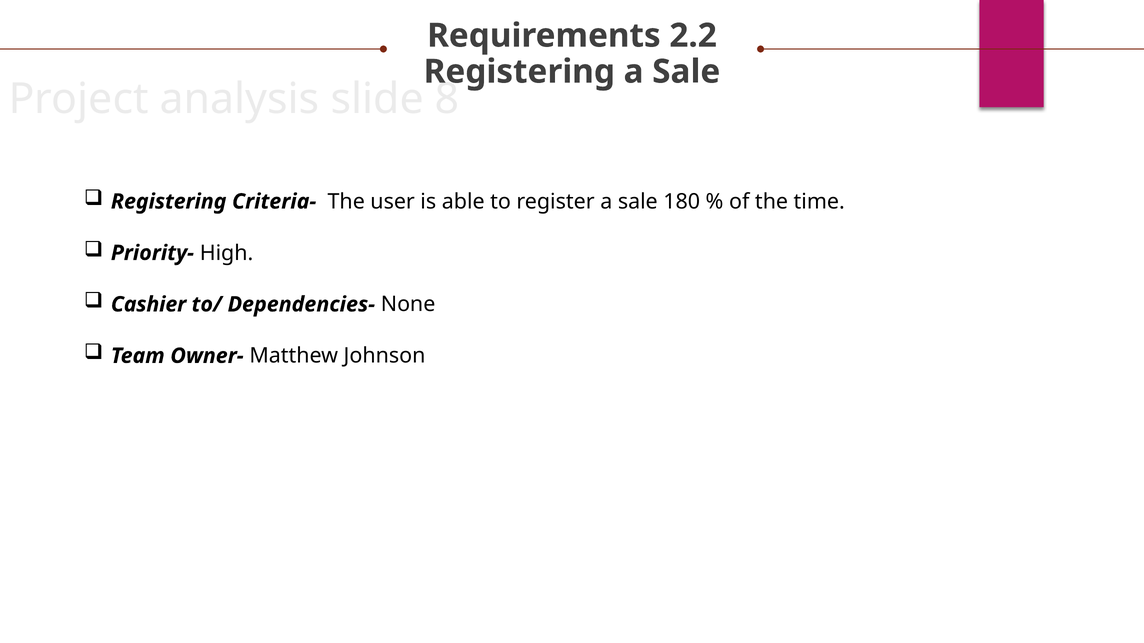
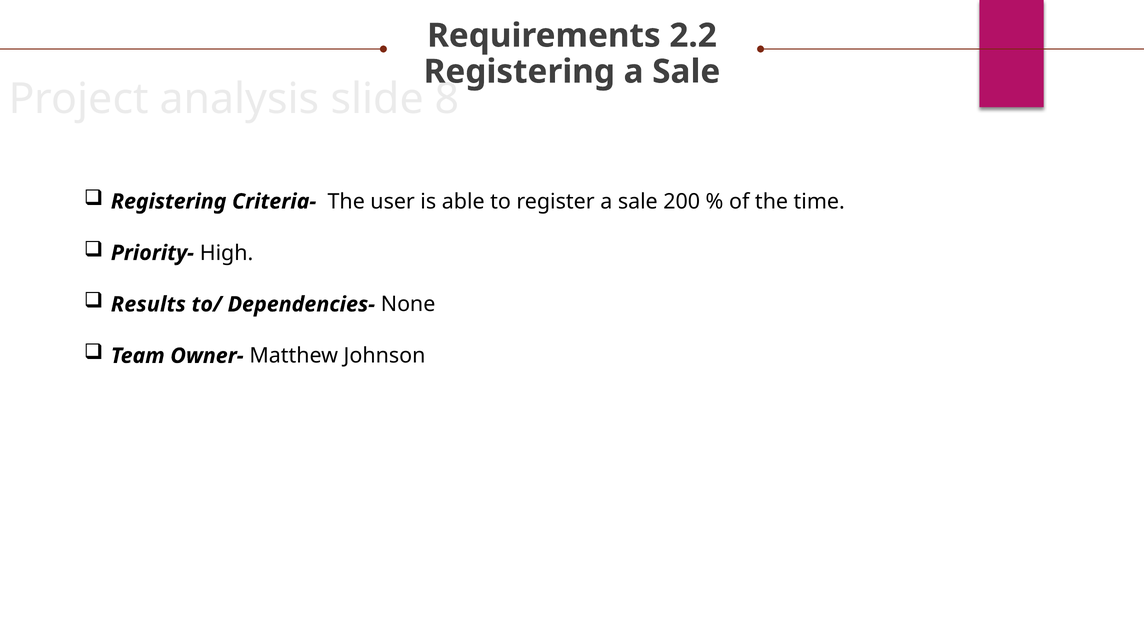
180: 180 -> 200
Cashier: Cashier -> Results
